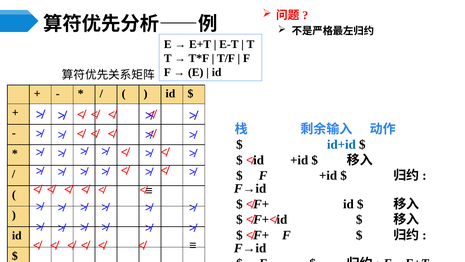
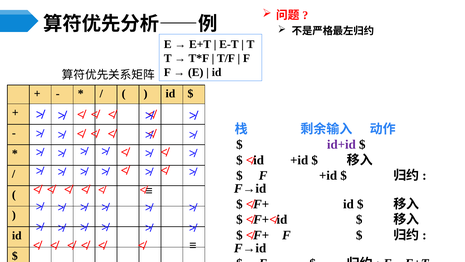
id+id colour: blue -> purple
